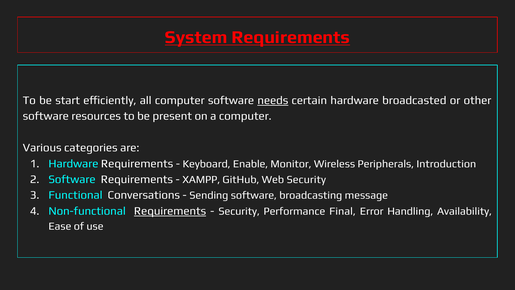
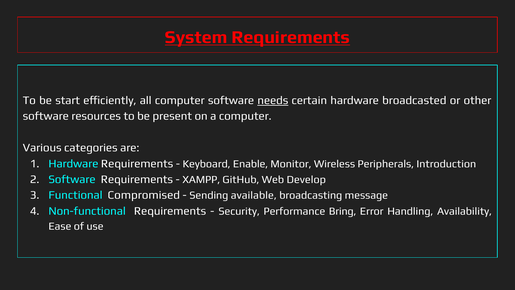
Web Security: Security -> Develop
Conversations: Conversations -> Compromised
Sending software: software -> available
Requirements at (170, 211) underline: present -> none
Final: Final -> Bring
